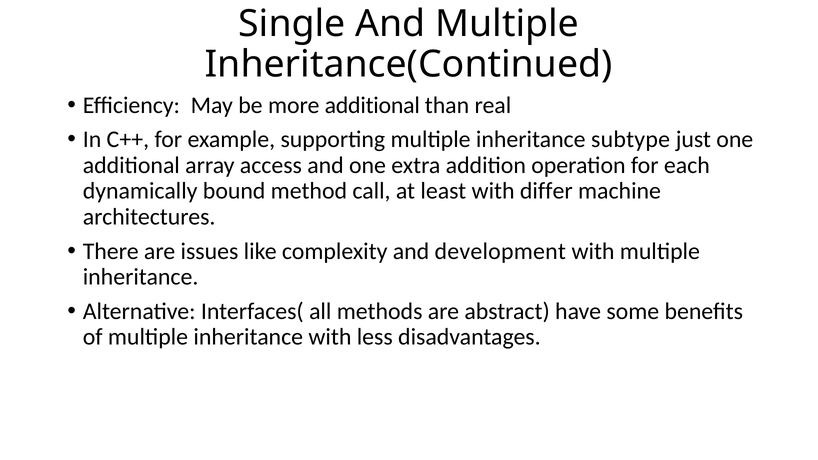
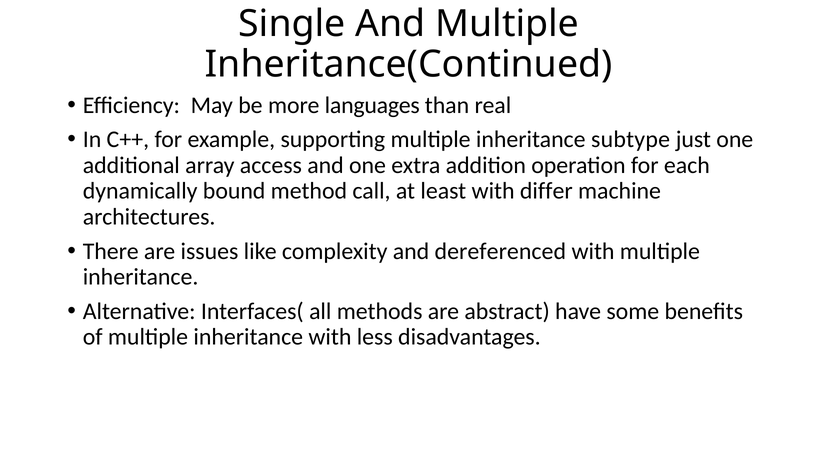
more additional: additional -> languages
development: development -> dereferenced
